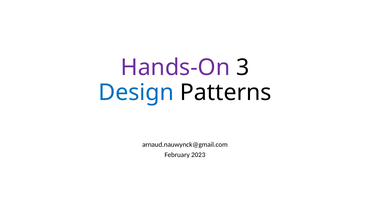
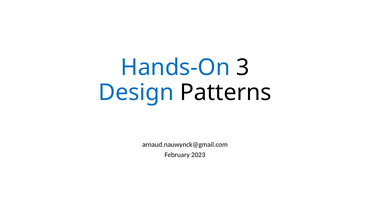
Hands-On colour: purple -> blue
